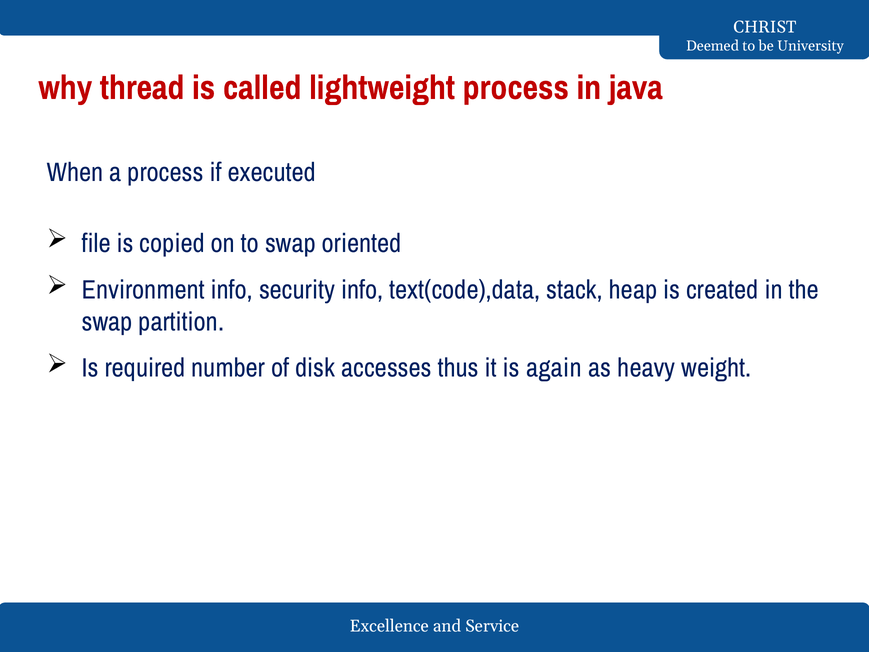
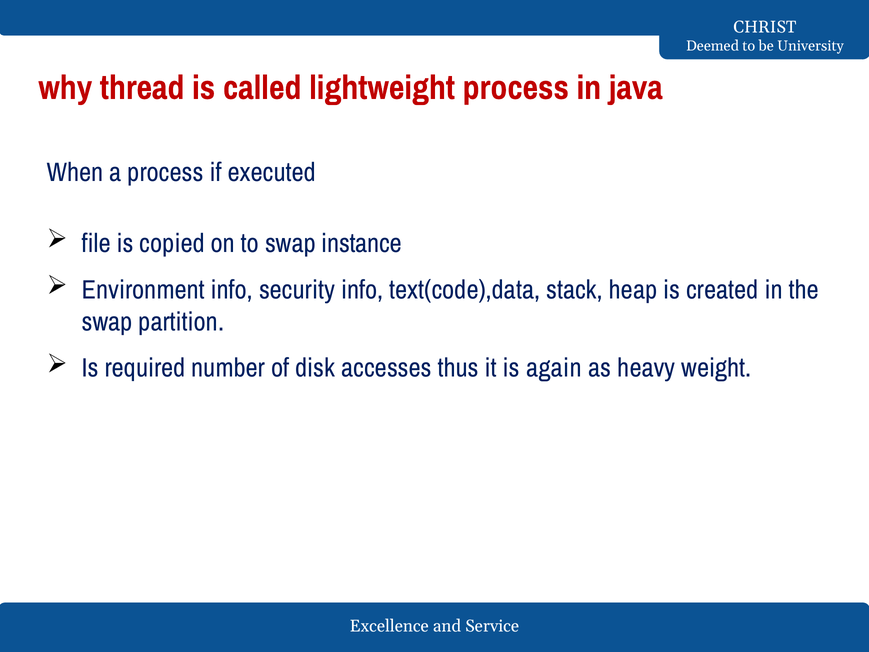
oriented: oriented -> instance
